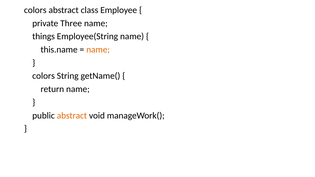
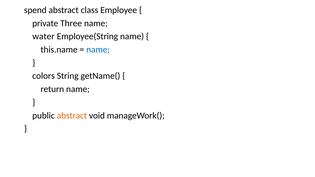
colors at (35, 10): colors -> spend
things: things -> water
name at (98, 50) colour: orange -> blue
